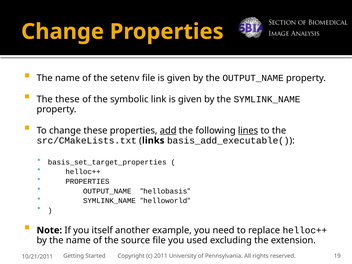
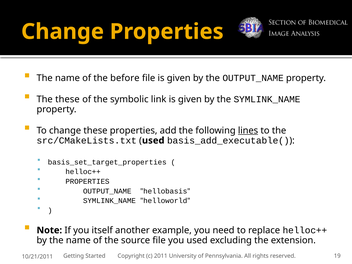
setenv: setenv -> before
add underline: present -> none
links at (153, 140): links -> used
